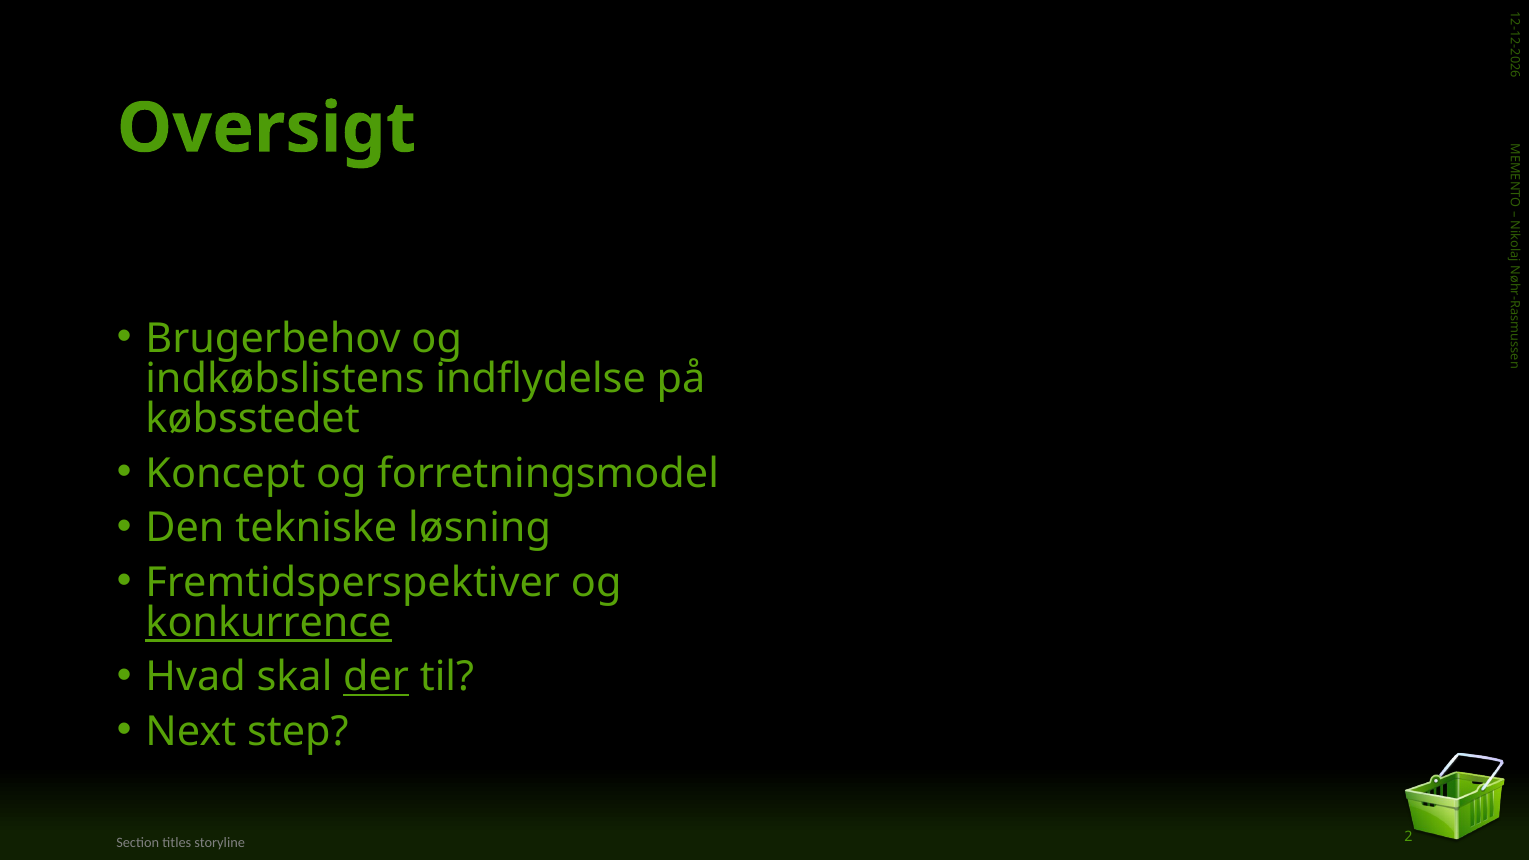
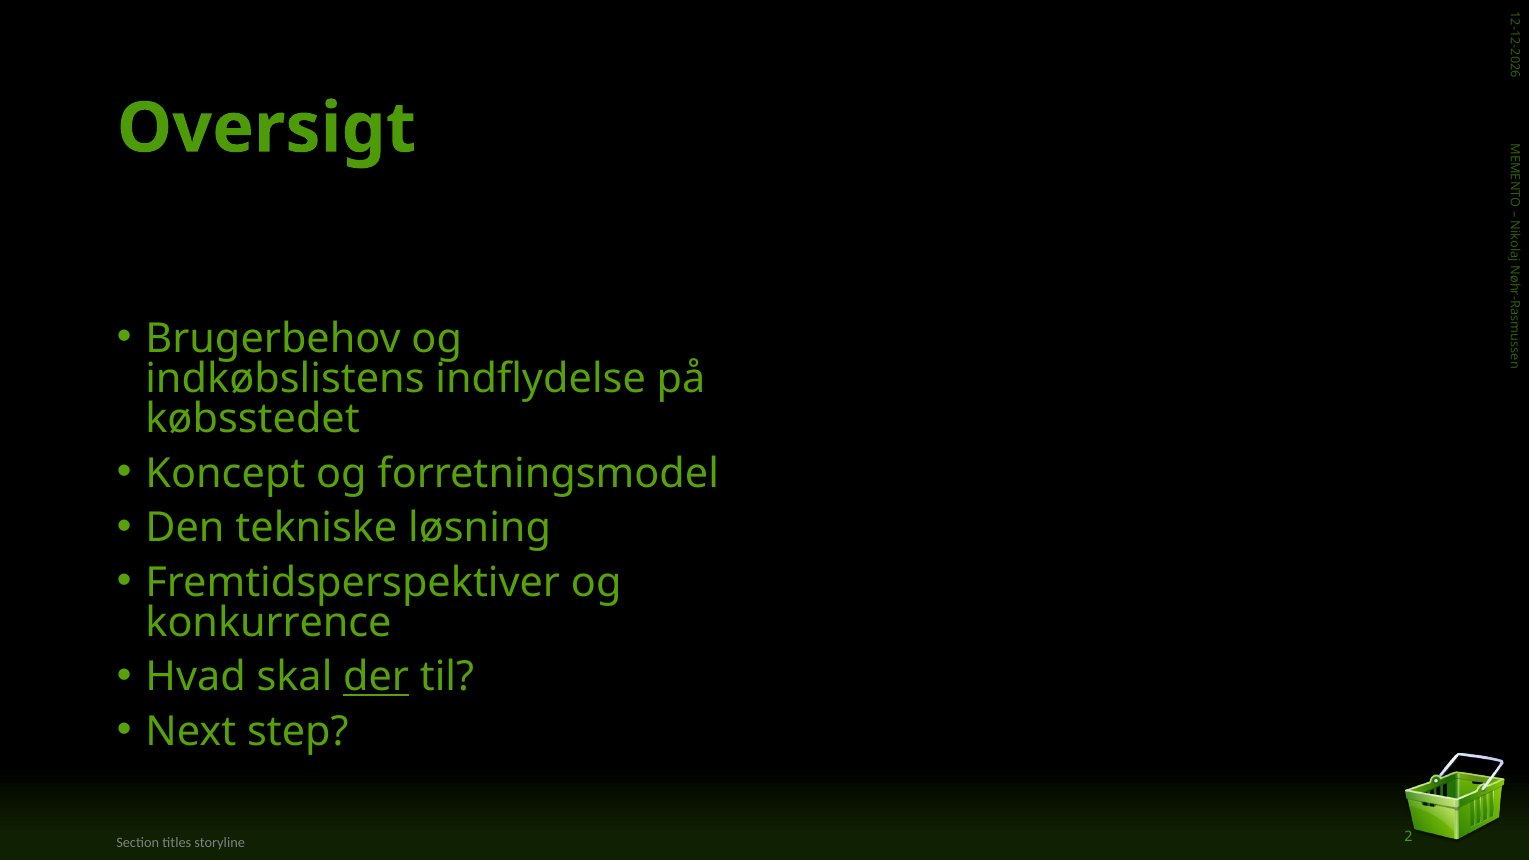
konkurrence underline: present -> none
